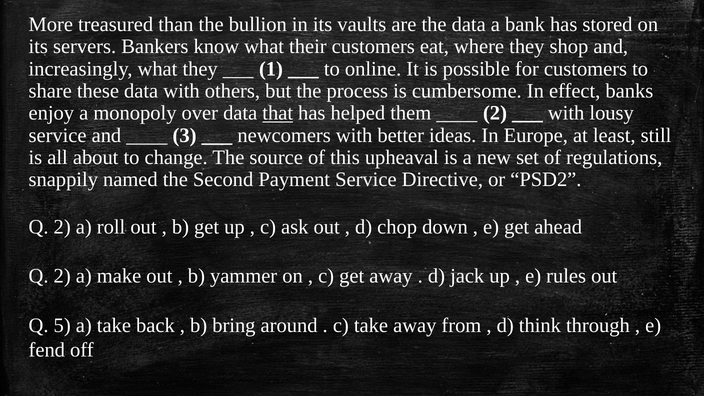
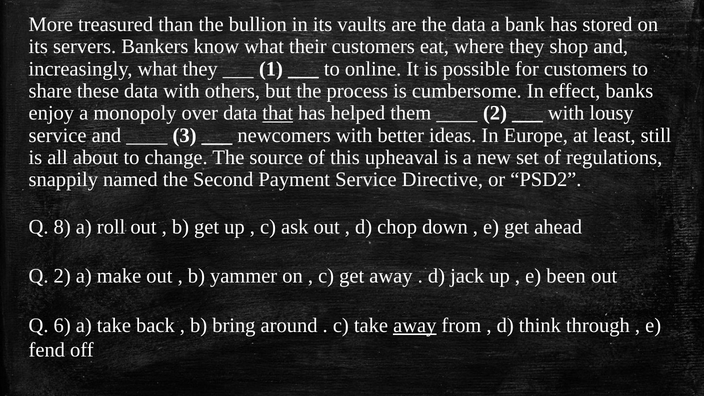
2 at (62, 227): 2 -> 8
rules: rules -> been
5: 5 -> 6
away at (415, 326) underline: none -> present
